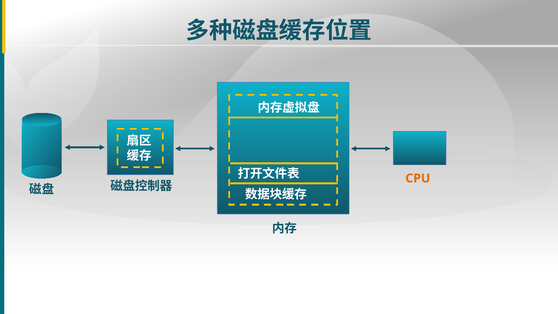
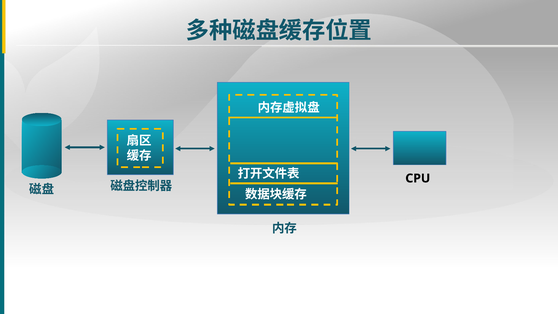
CPU colour: orange -> black
